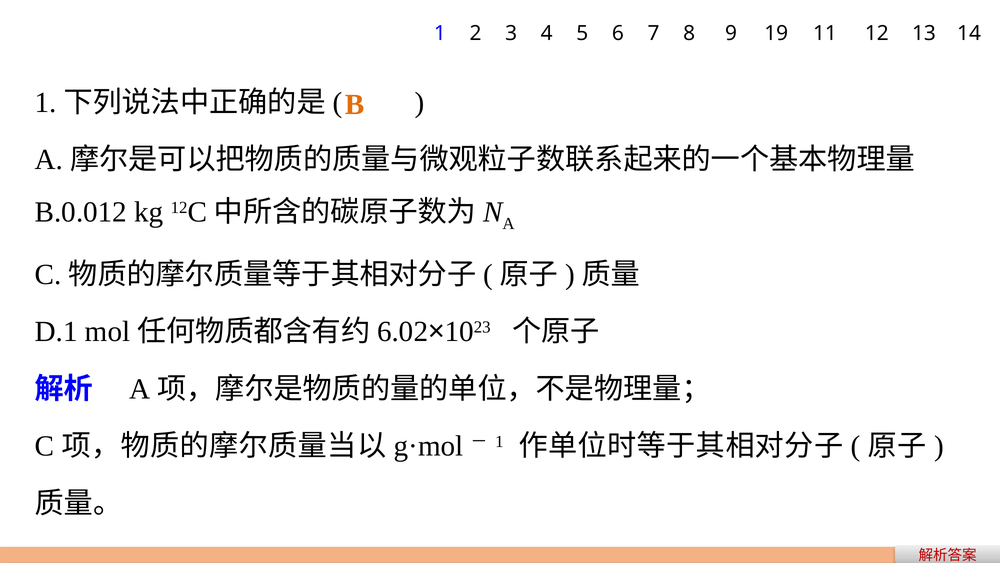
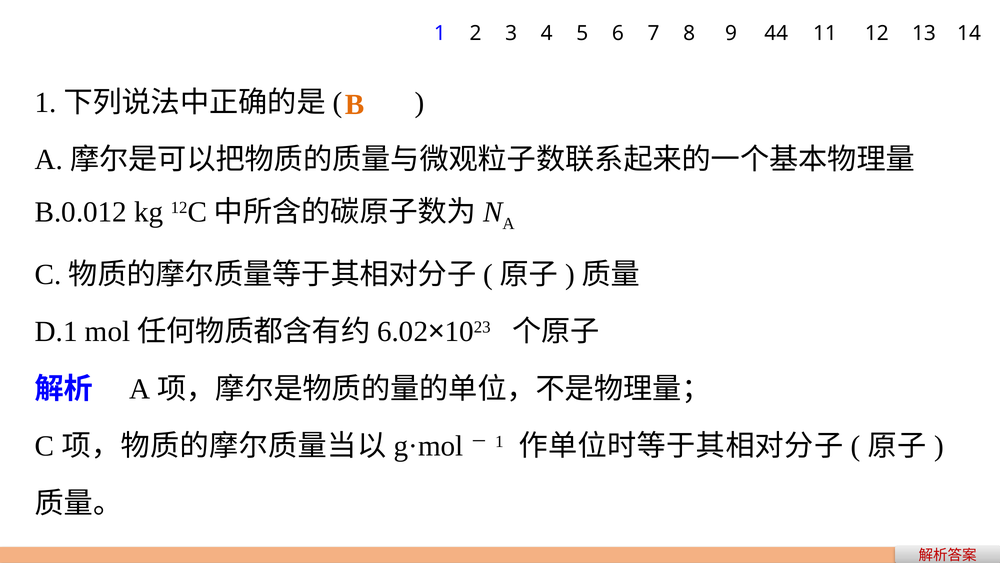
19: 19 -> 44
